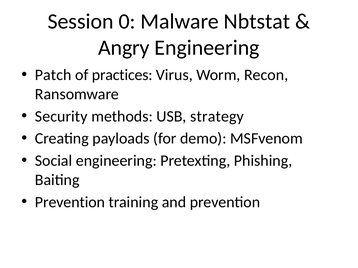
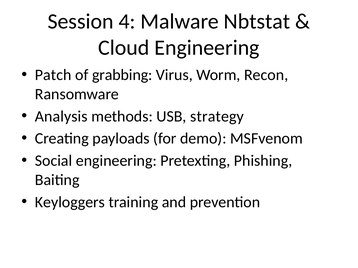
0: 0 -> 4
Angry: Angry -> Cloud
practices: practices -> grabbing
Security: Security -> Analysis
Prevention at (70, 202): Prevention -> Keyloggers
